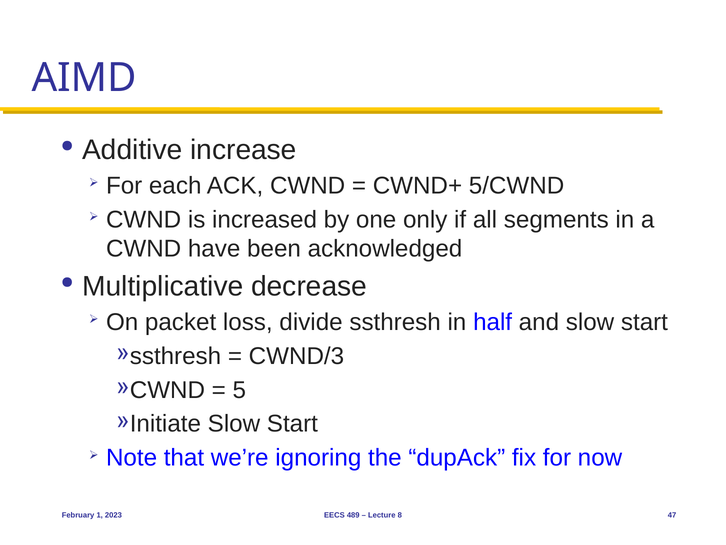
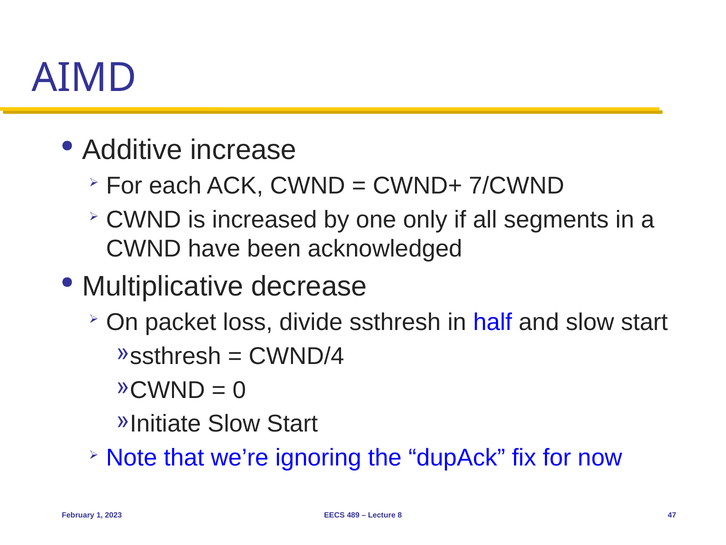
5/CWND: 5/CWND -> 7/CWND
CWND/3: CWND/3 -> CWND/4
5: 5 -> 0
